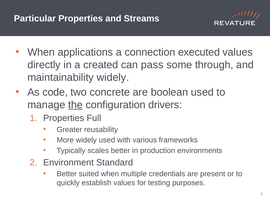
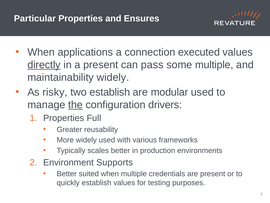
Streams: Streams -> Ensures
directly underline: none -> present
a created: created -> present
some through: through -> multiple
code: code -> risky
two concrete: concrete -> establish
boolean: boolean -> modular
Standard: Standard -> Supports
